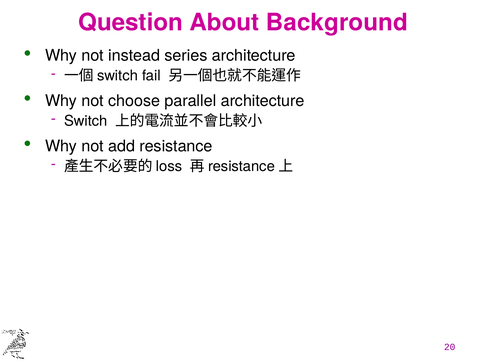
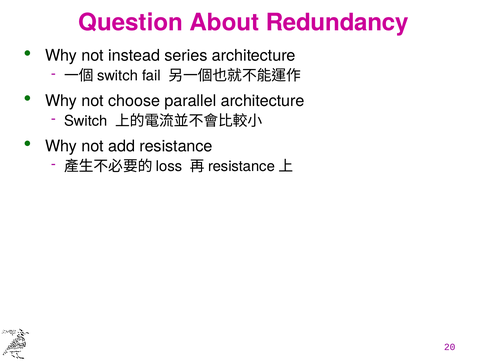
Background: Background -> Redundancy
